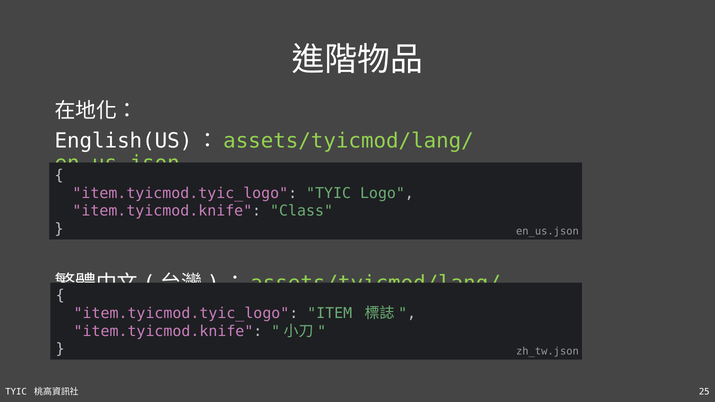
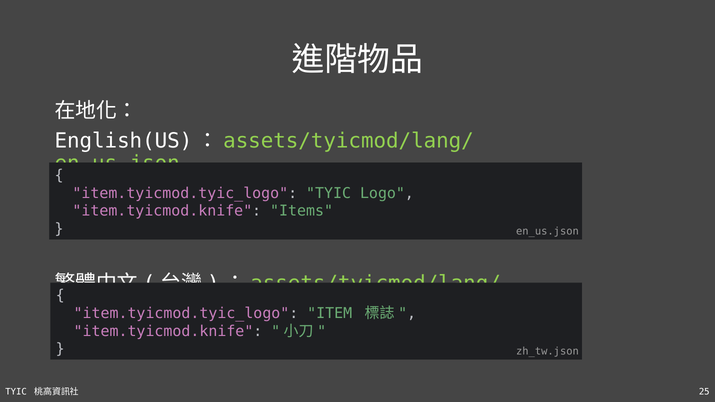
Class: Class -> Items
